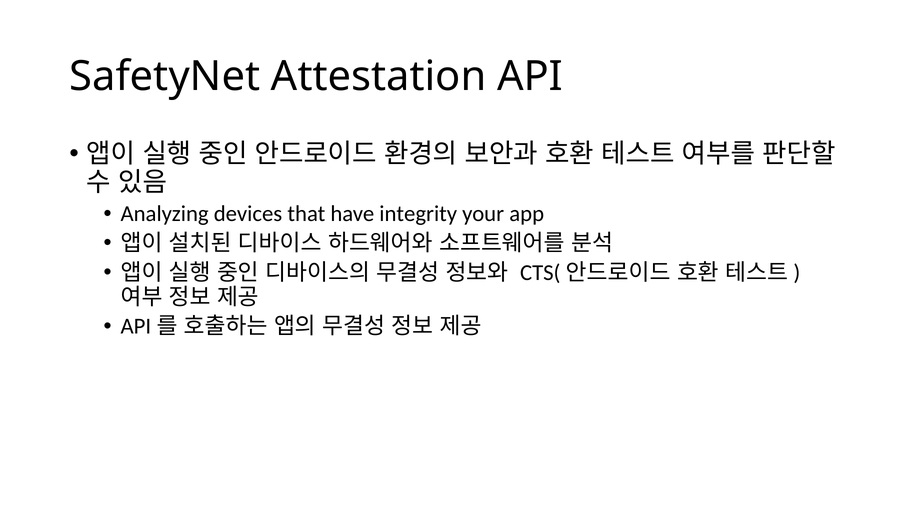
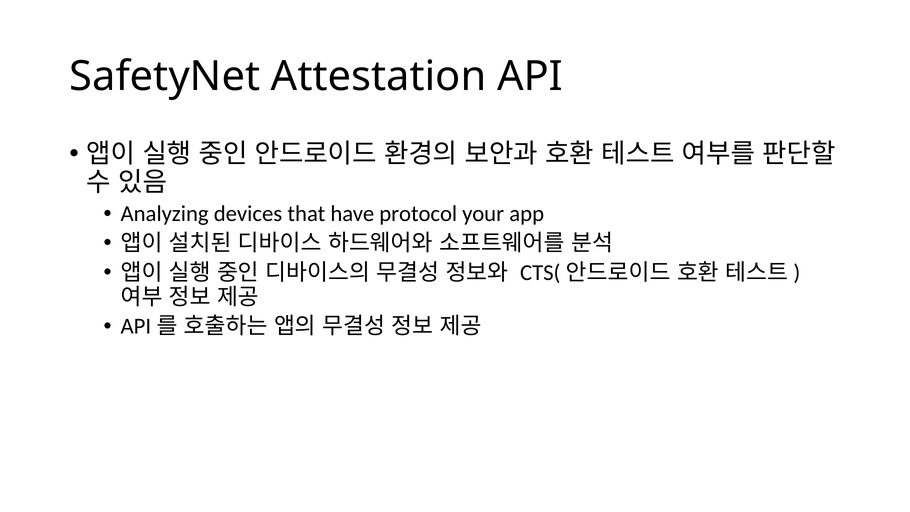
integrity: integrity -> protocol
